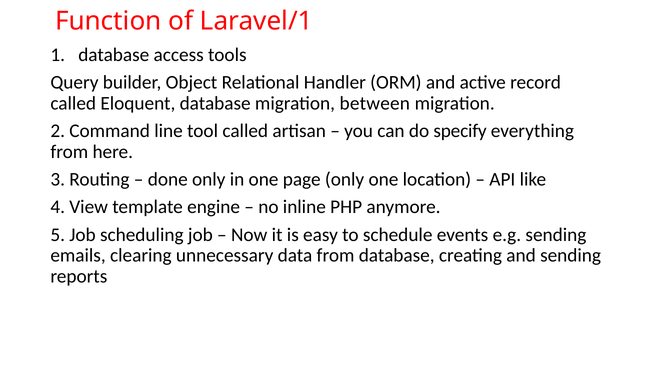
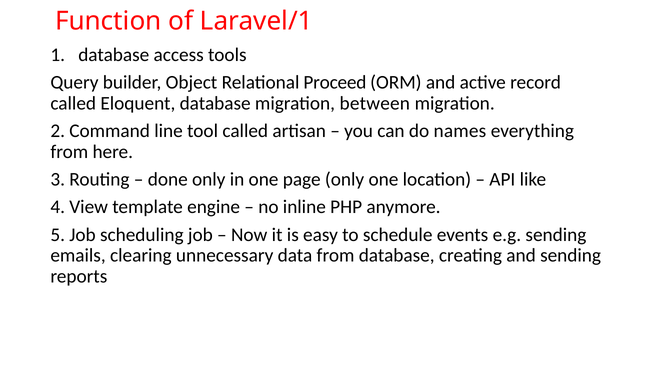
Handler: Handler -> Proceed
specify: specify -> names
